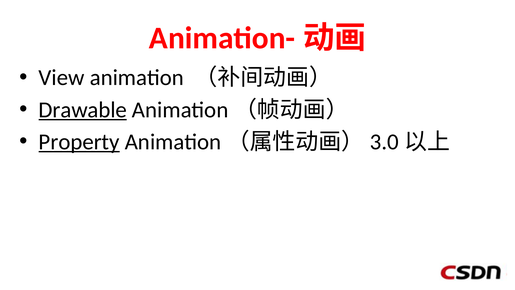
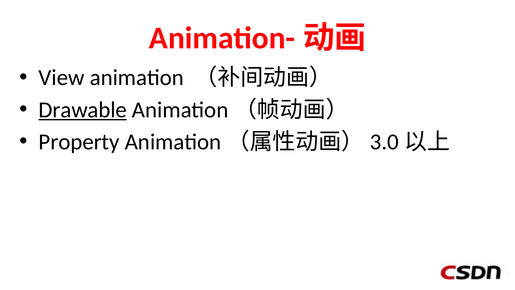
Property underline: present -> none
